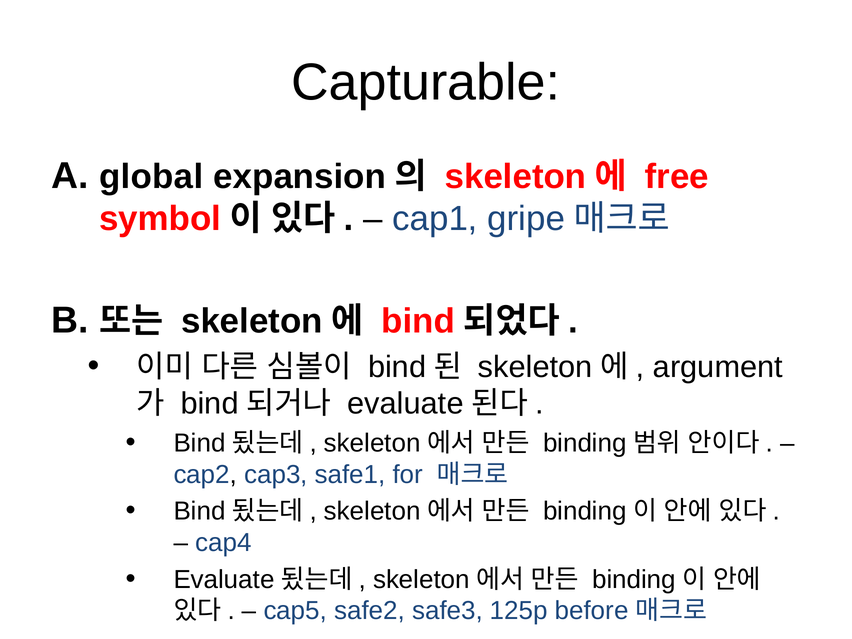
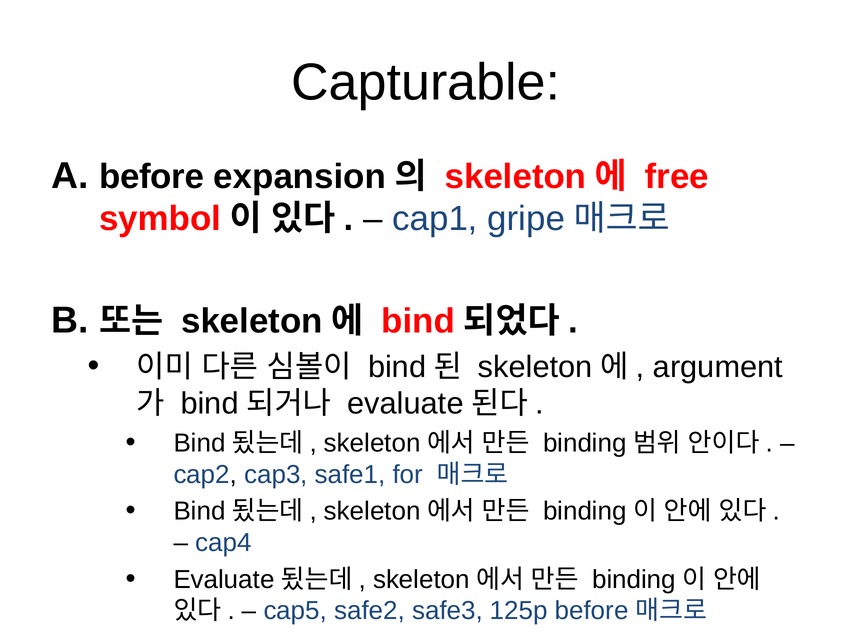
global at (151, 177): global -> before
